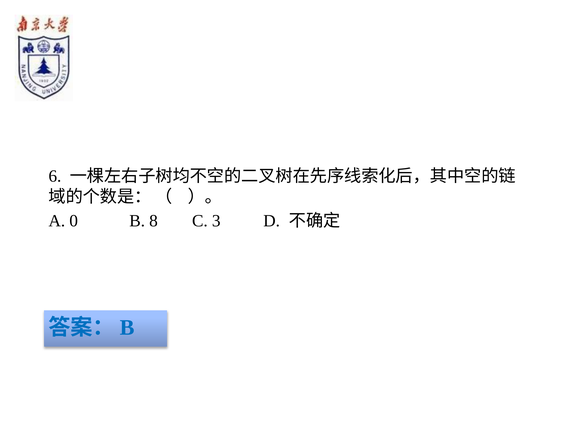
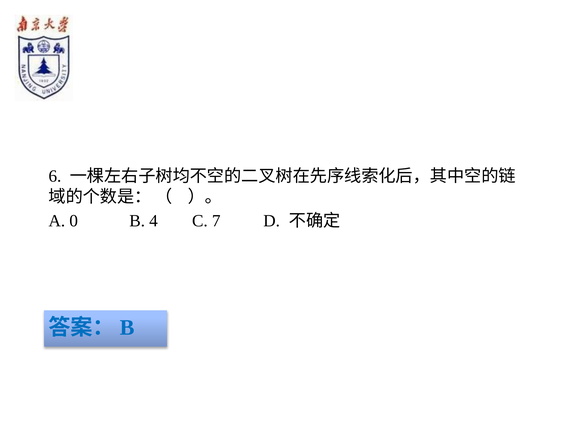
8: 8 -> 4
3: 3 -> 7
